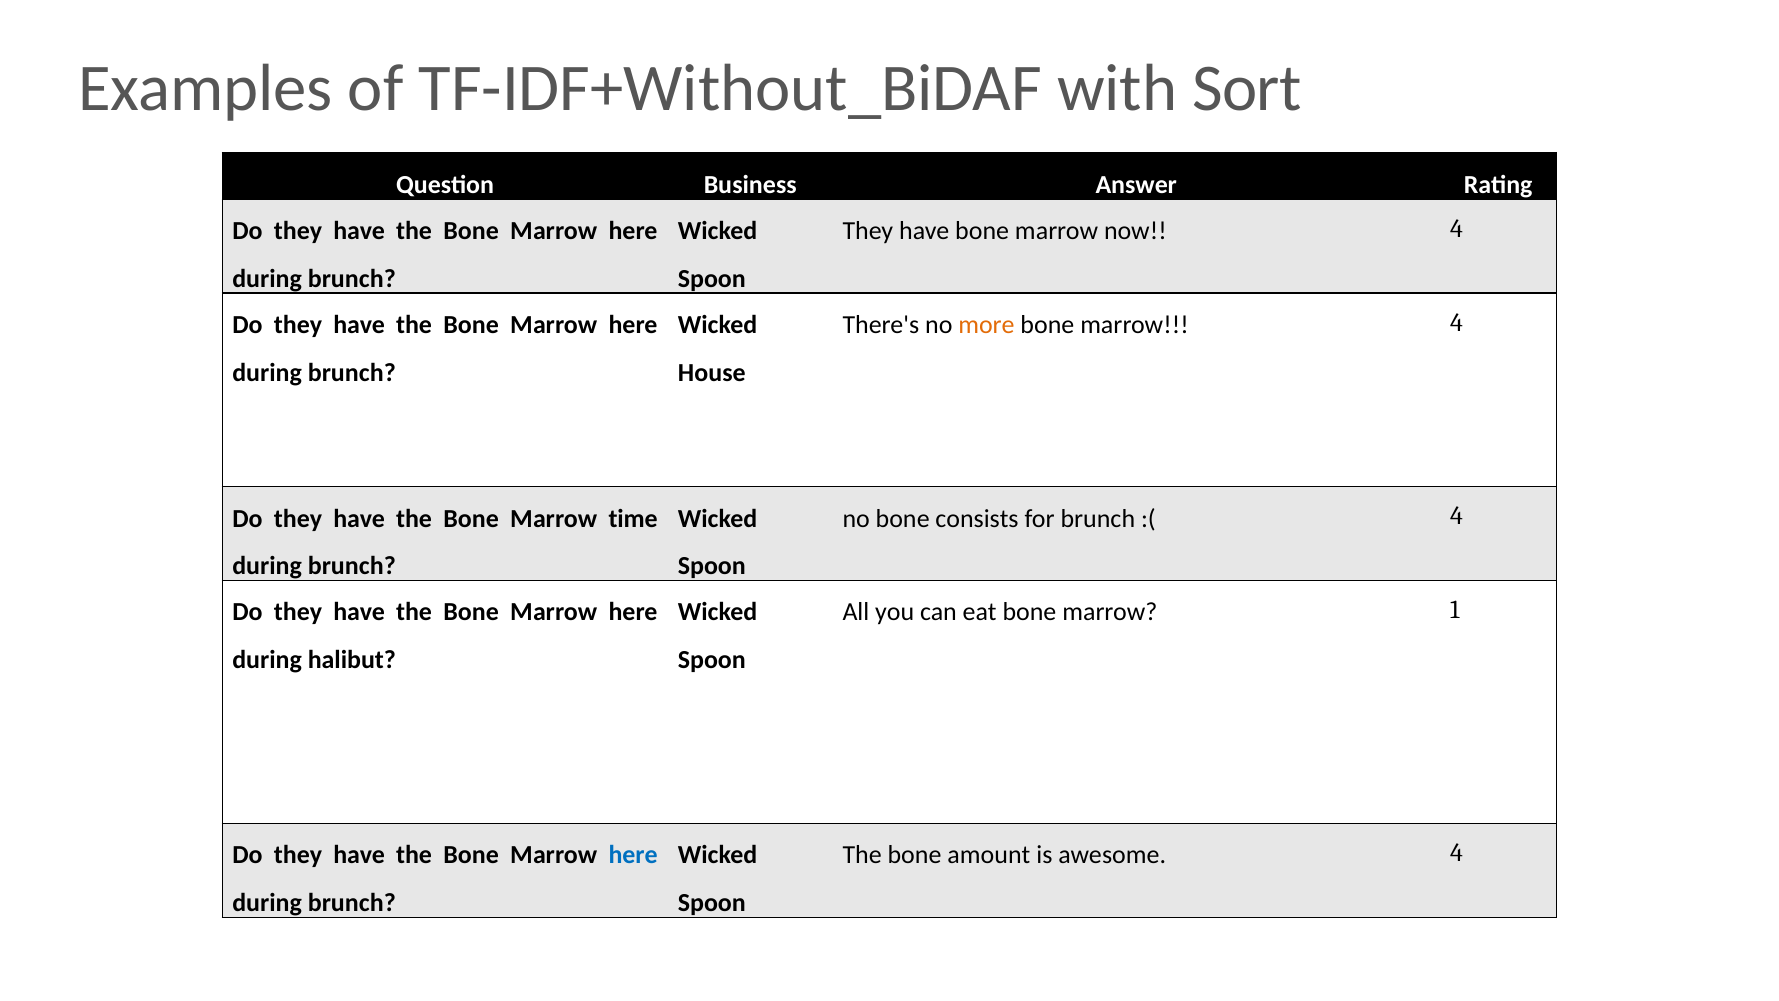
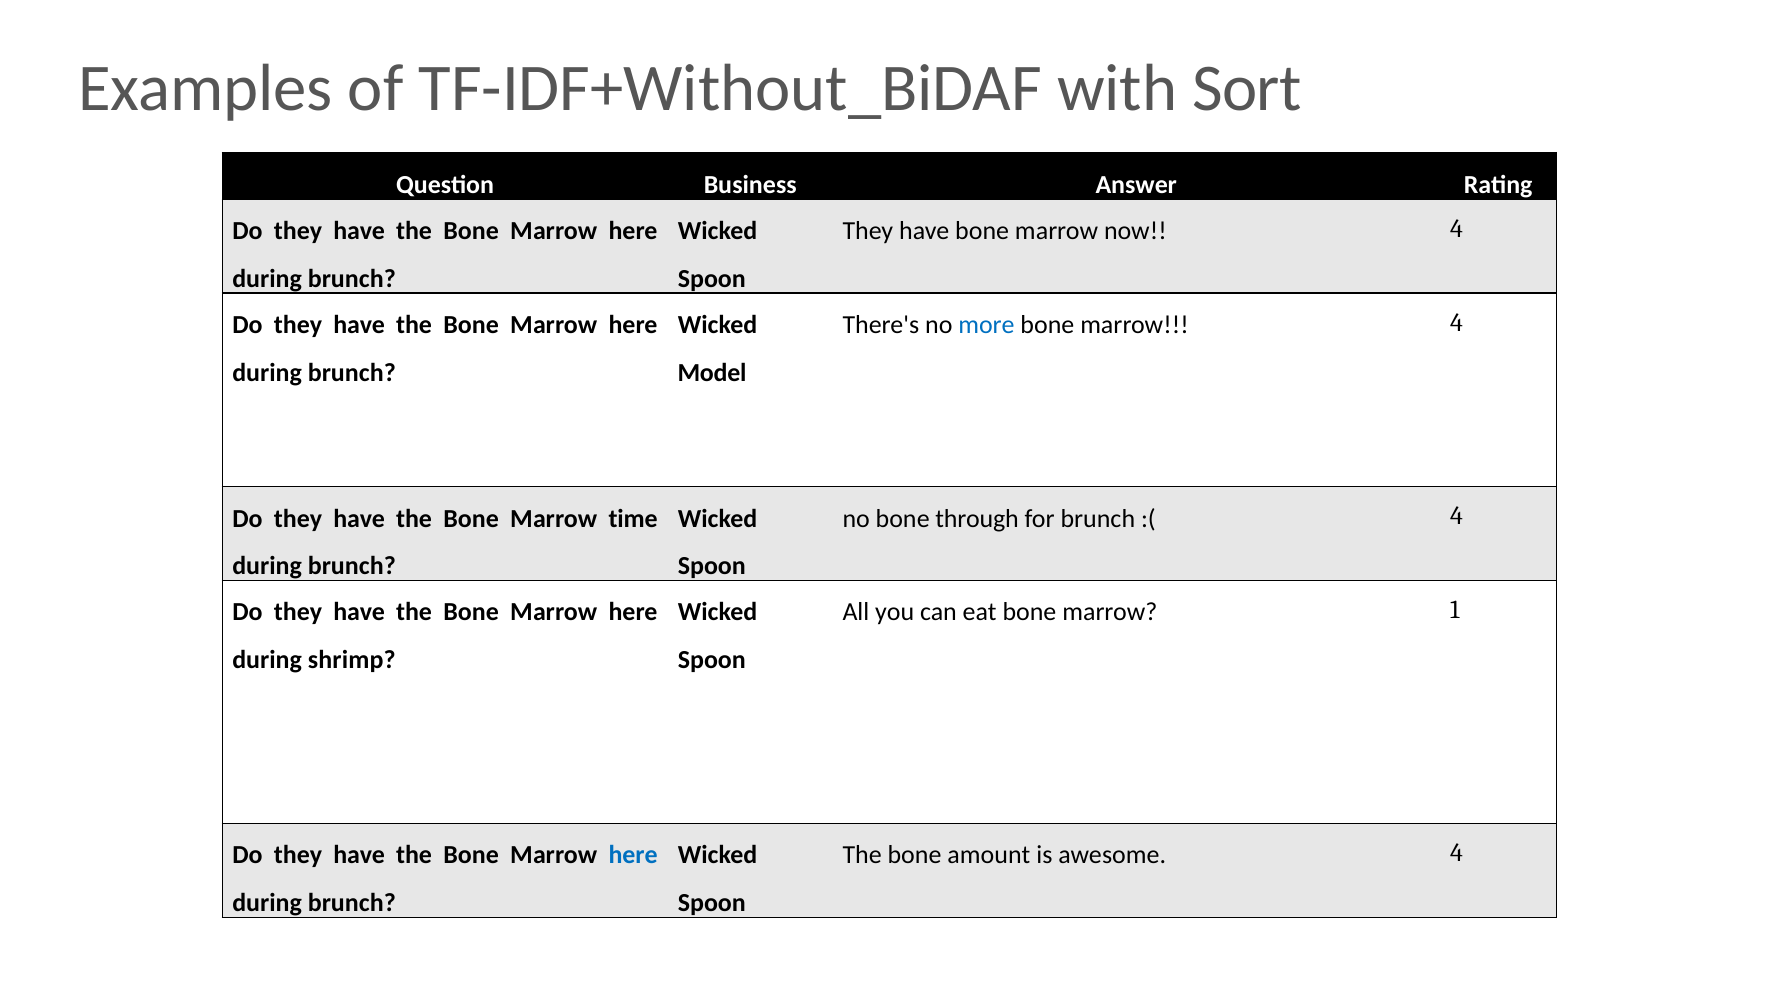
more colour: orange -> blue
House: House -> Model
consists: consists -> through
halibut: halibut -> shrimp
